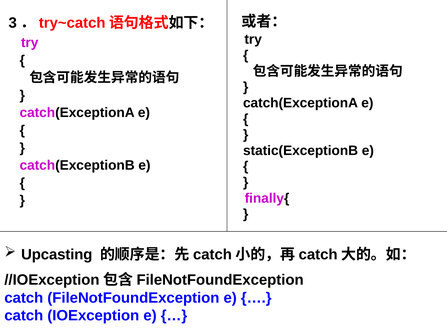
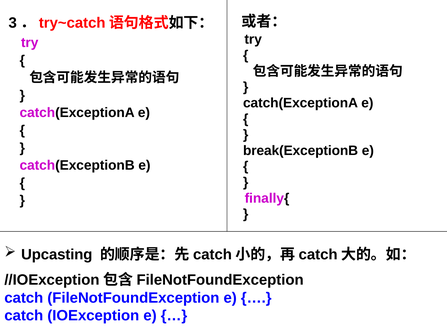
static(ExceptionB: static(ExceptionB -> break(ExceptionB
